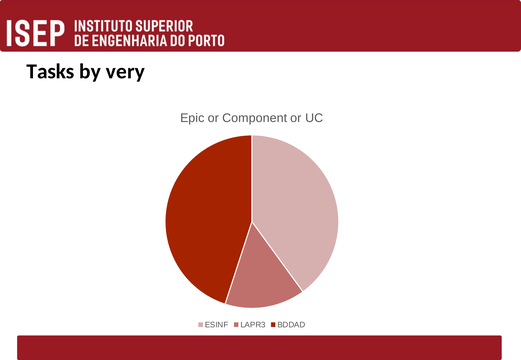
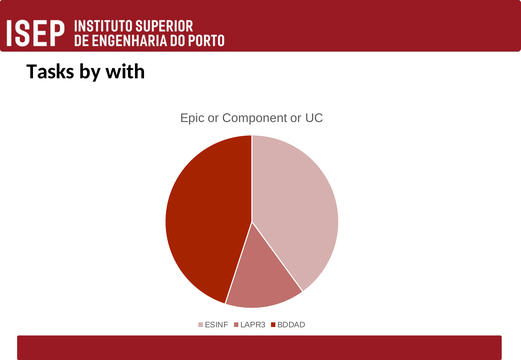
very: very -> with
